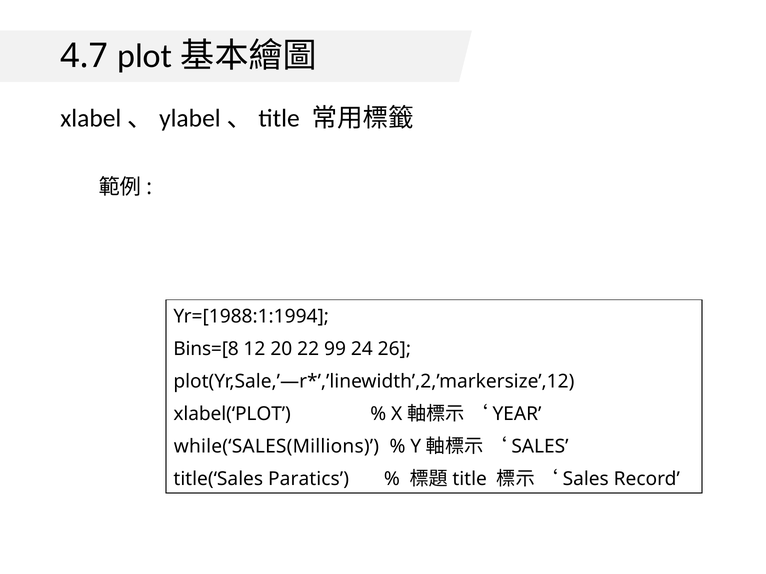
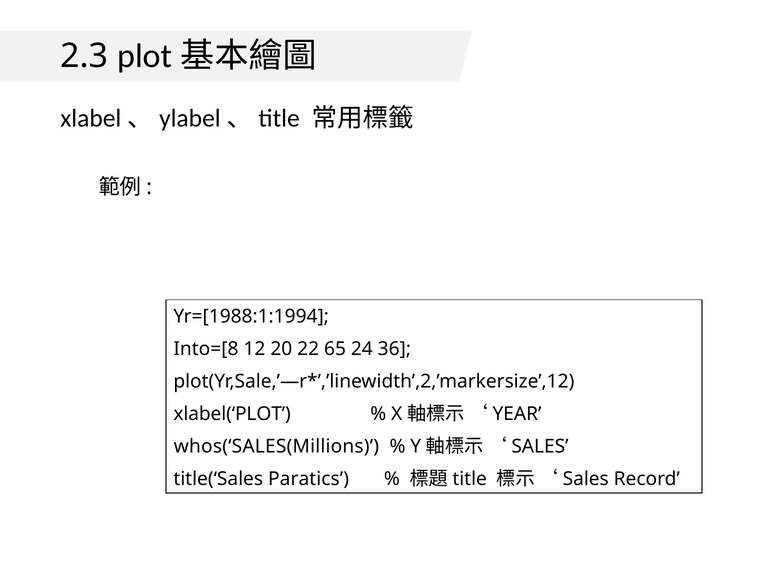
4.7: 4.7 -> 2.3
Bins=[8: Bins=[8 -> Into=[8
99: 99 -> 65
26: 26 -> 36
while(‘SALES(Millions: while(‘SALES(Millions -> whos(‘SALES(Millions
